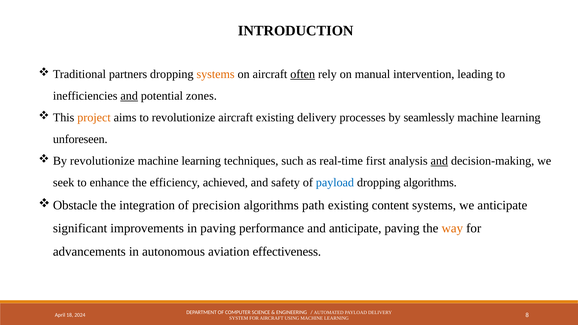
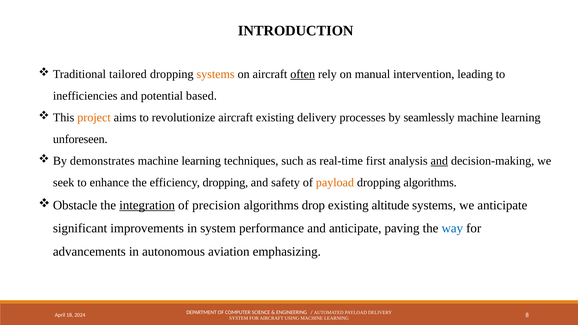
partners: partners -> tailored
and at (129, 96) underline: present -> none
zones: zones -> based
By revolutionize: revolutionize -> demonstrates
efficiency achieved: achieved -> dropping
payload at (335, 183) colour: blue -> orange
integration underline: none -> present
path: path -> drop
content: content -> altitude
in paving: paving -> system
way colour: orange -> blue
effectiveness: effectiveness -> emphasizing
